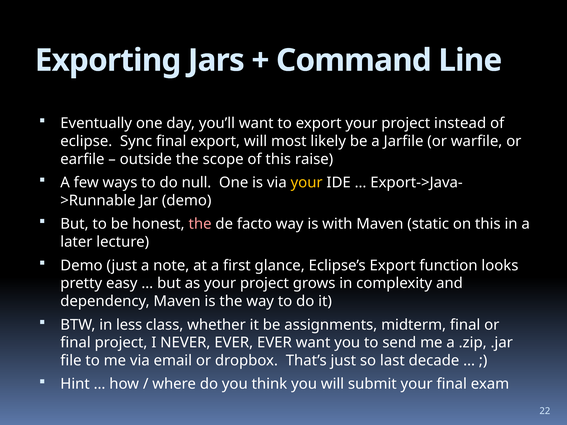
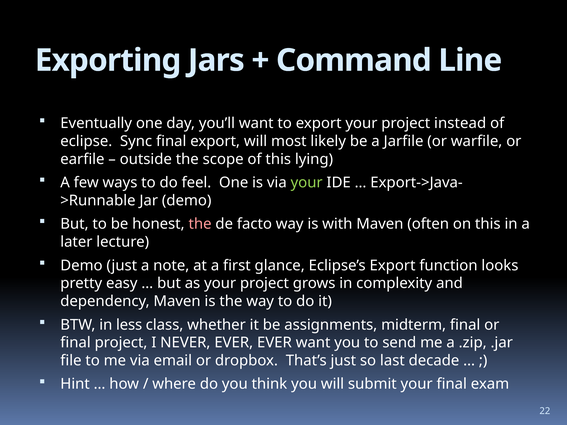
raise: raise -> lying
null: null -> feel
your at (307, 183) colour: yellow -> light green
static: static -> often
